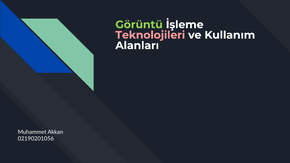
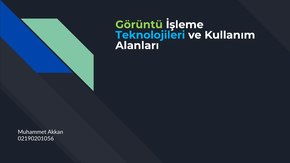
Teknolojileri colour: pink -> light blue
